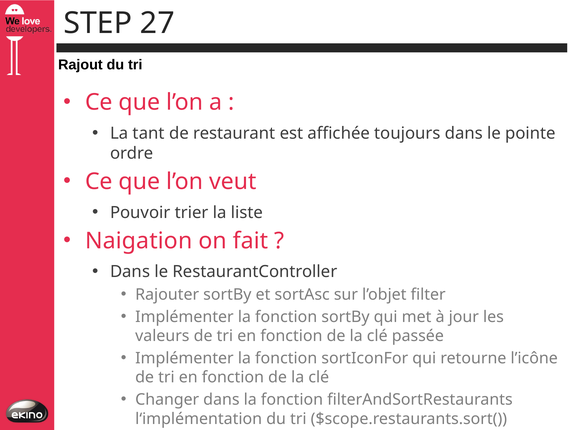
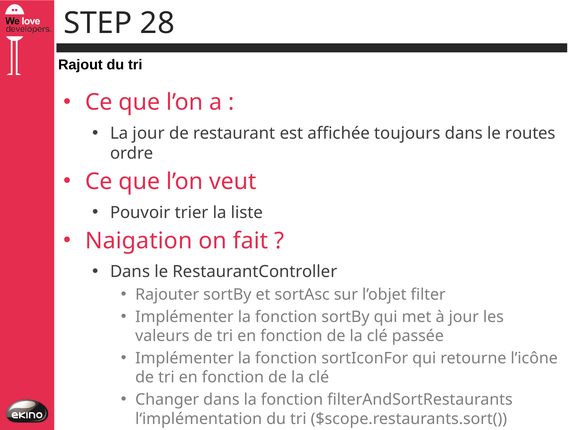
27: 27 -> 28
La tant: tant -> jour
pointe: pointe -> routes
